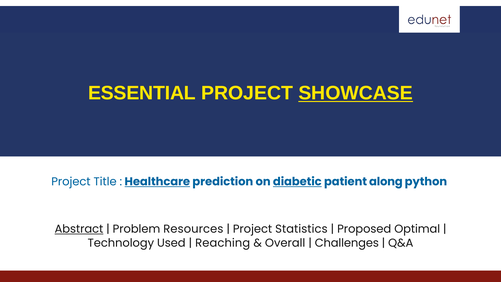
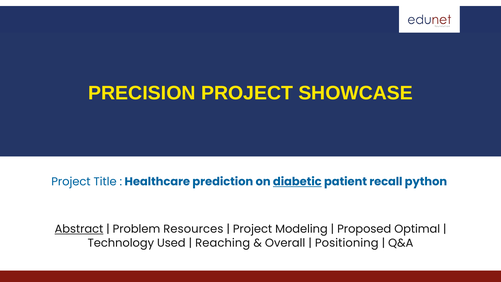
ESSENTIAL: ESSENTIAL -> PRECISION
SHOWCASE underline: present -> none
Healthcare underline: present -> none
along: along -> recall
Statistics: Statistics -> Modeling
Challenges: Challenges -> Positioning
